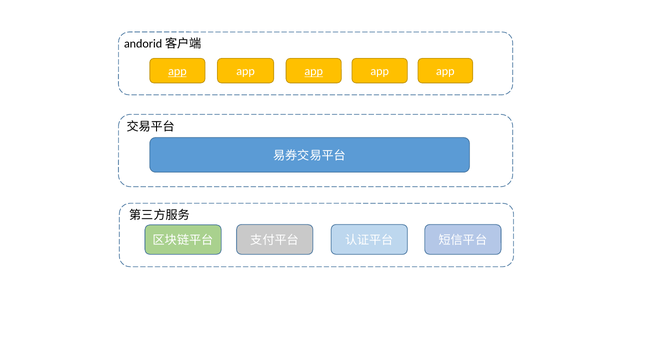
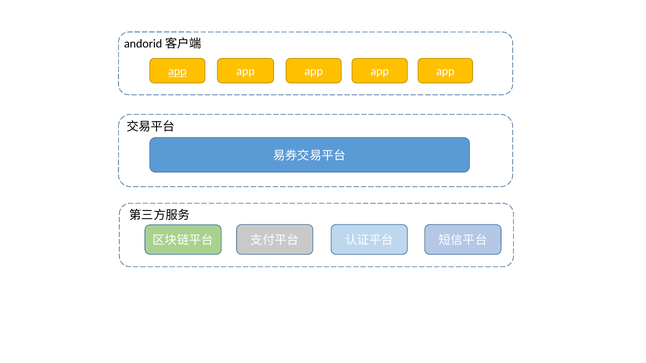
app at (314, 72) underline: present -> none
